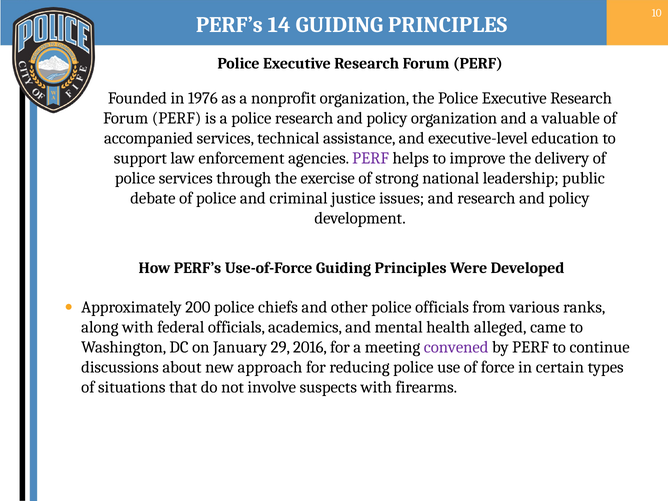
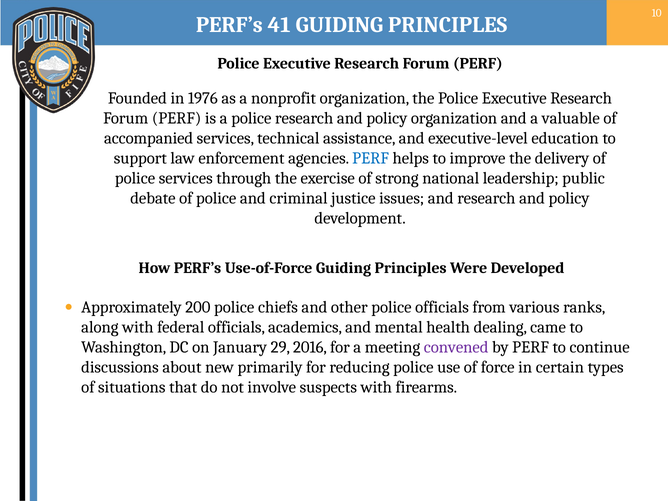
14: 14 -> 41
PERF at (371, 158) colour: purple -> blue
alleged: alleged -> dealing
approach: approach -> primarily
